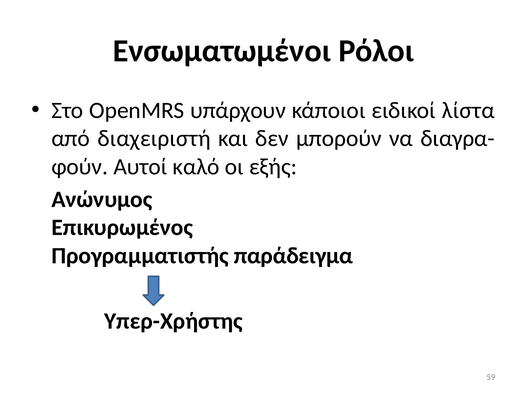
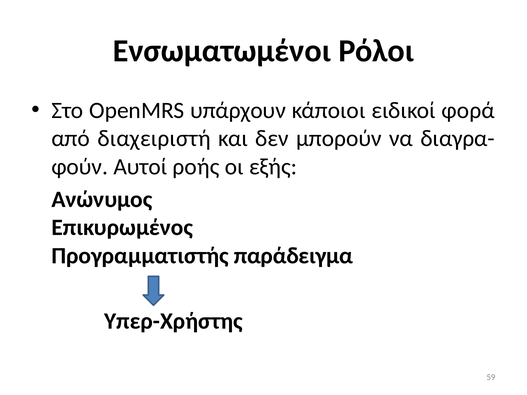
λίστα: λίστα -> φορά
καλό: καλό -> ροής
